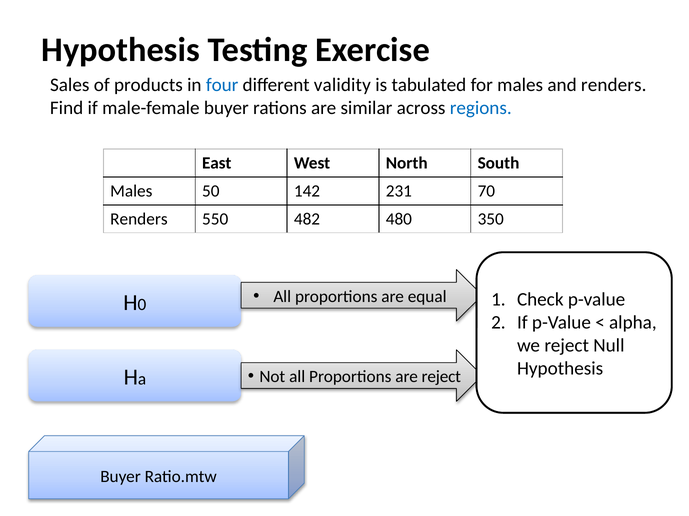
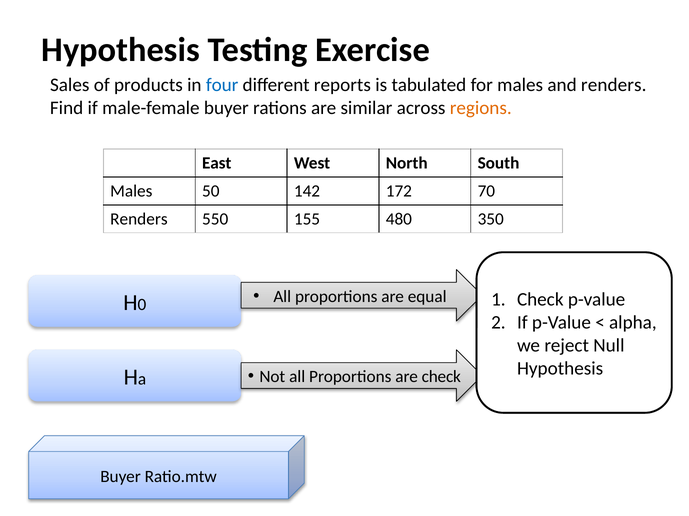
validity: validity -> reports
regions colour: blue -> orange
231: 231 -> 172
482: 482 -> 155
are reject: reject -> check
